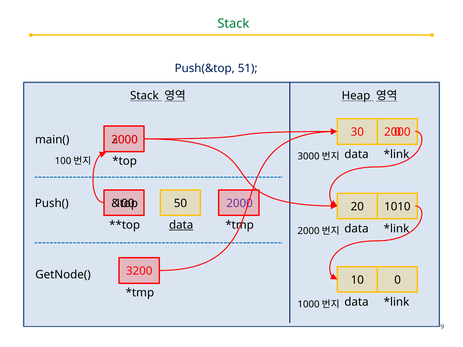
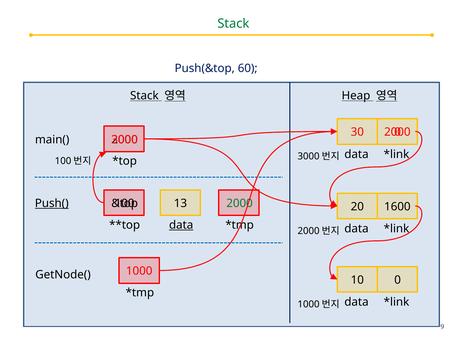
51: 51 -> 60
Push( underline: none -> present
50: 50 -> 13
2000 at (240, 203) colour: purple -> green
1010: 1010 -> 1600
3200: 3200 -> 1000
